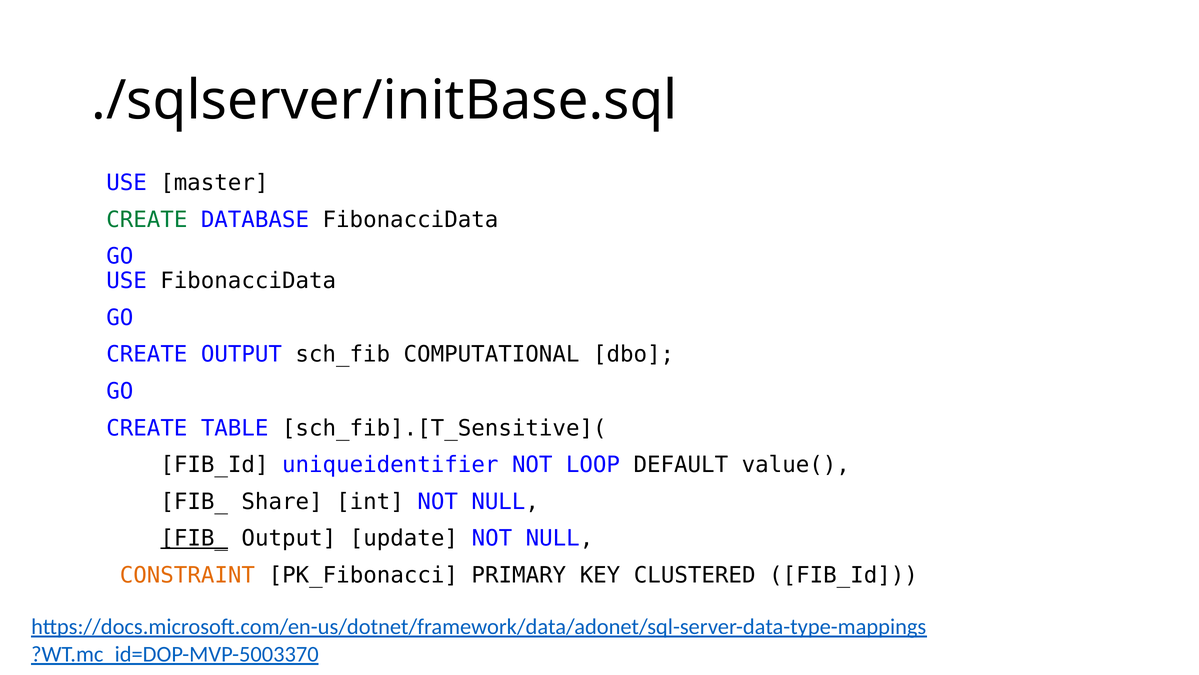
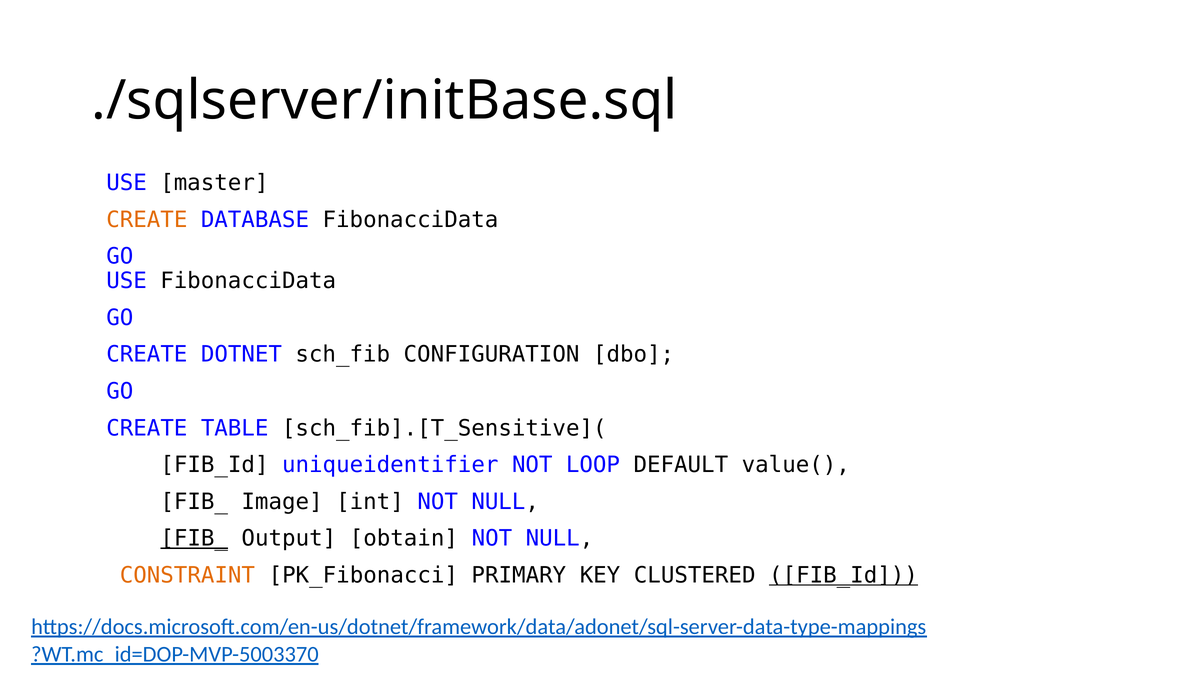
CREATE at (147, 220) colour: green -> orange
CREATE OUTPUT: OUTPUT -> DOTNET
COMPUTATIONAL: COMPUTATIONAL -> CONFIGURATION
Share: Share -> Image
update: update -> obtain
FIB_Id at (843, 575) underline: none -> present
